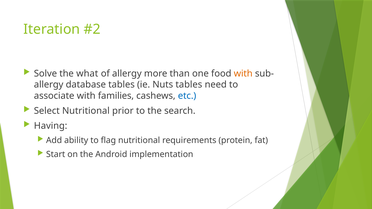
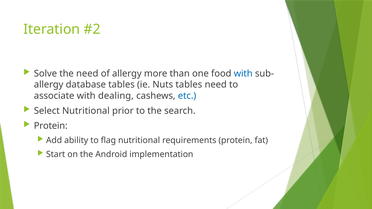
the what: what -> need
with at (243, 74) colour: orange -> blue
families: families -> dealing
Having at (51, 126): Having -> Protein
